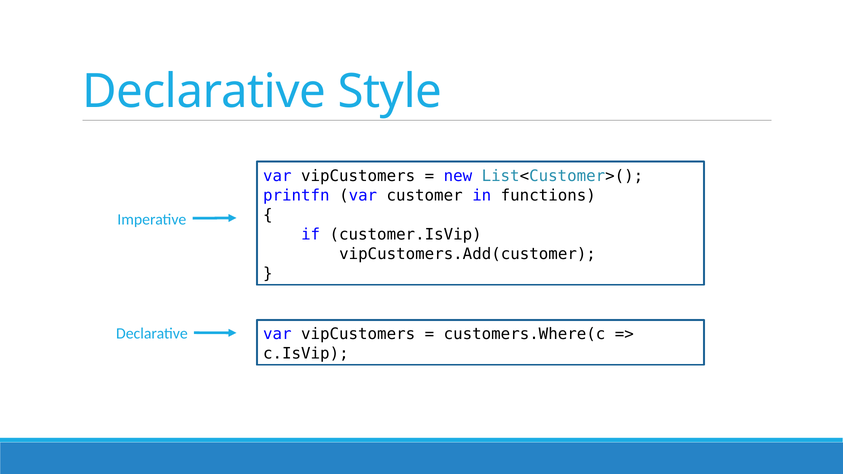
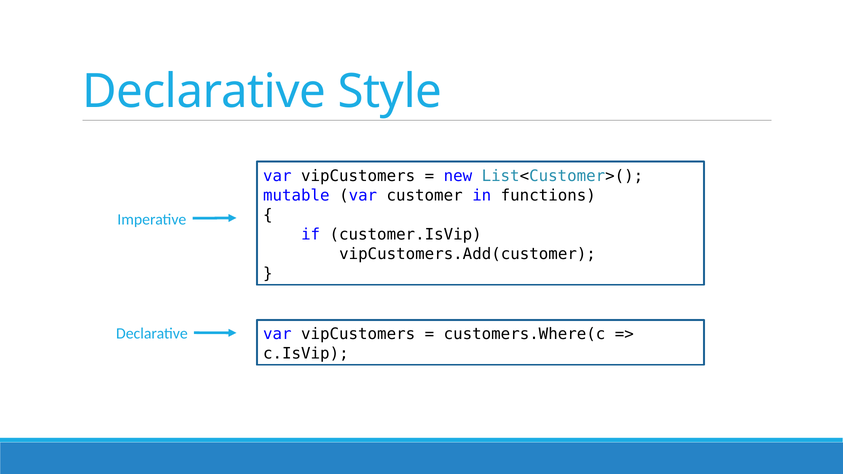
printfn: printfn -> mutable
